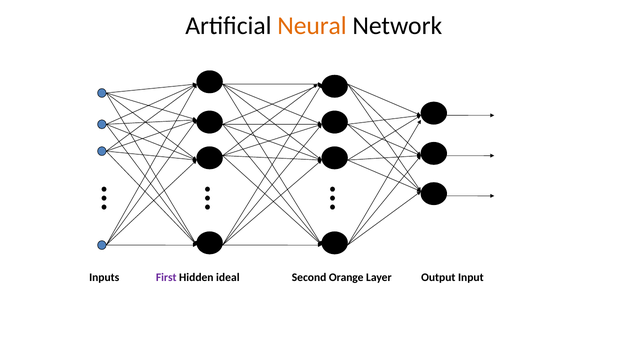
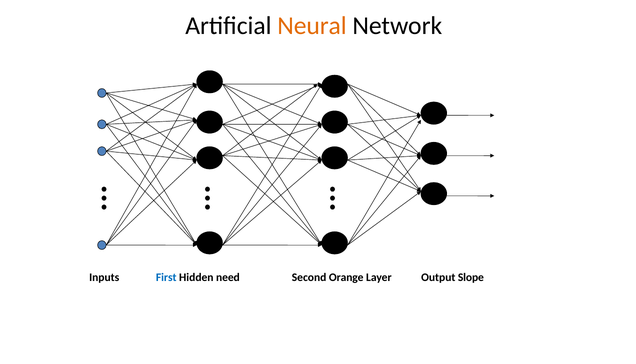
First colour: purple -> blue
ideal: ideal -> need
Input: Input -> Slope
